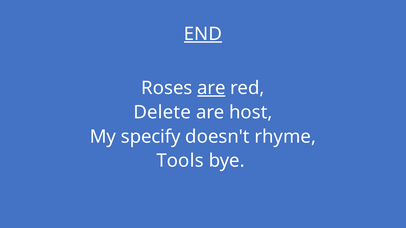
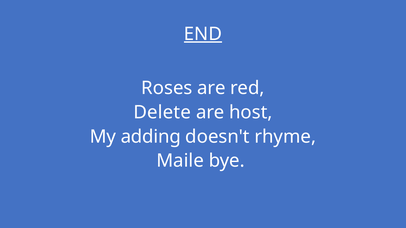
are at (211, 88) underline: present -> none
specify: specify -> adding
Tools: Tools -> Maile
